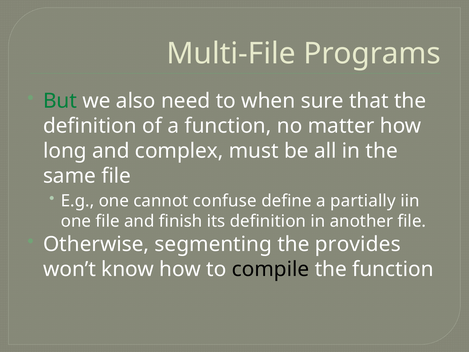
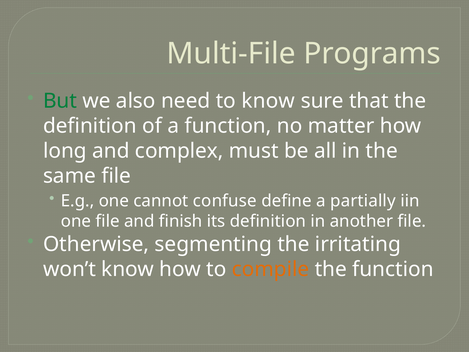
to when: when -> know
provides: provides -> irritating
compile colour: black -> orange
